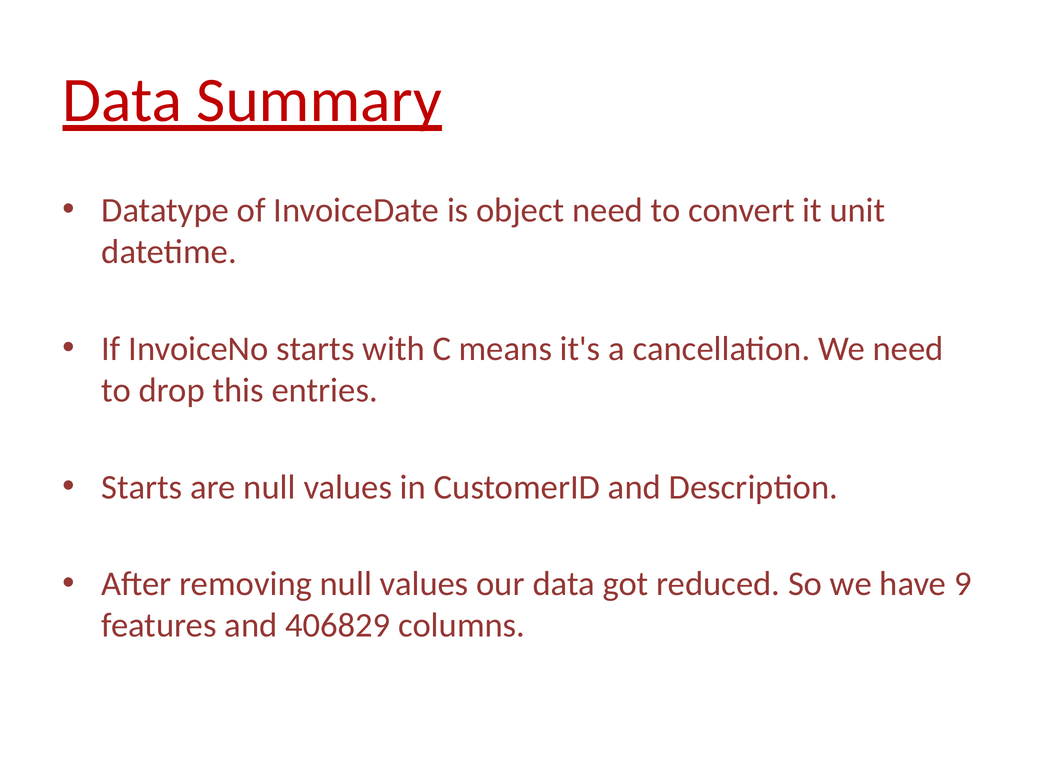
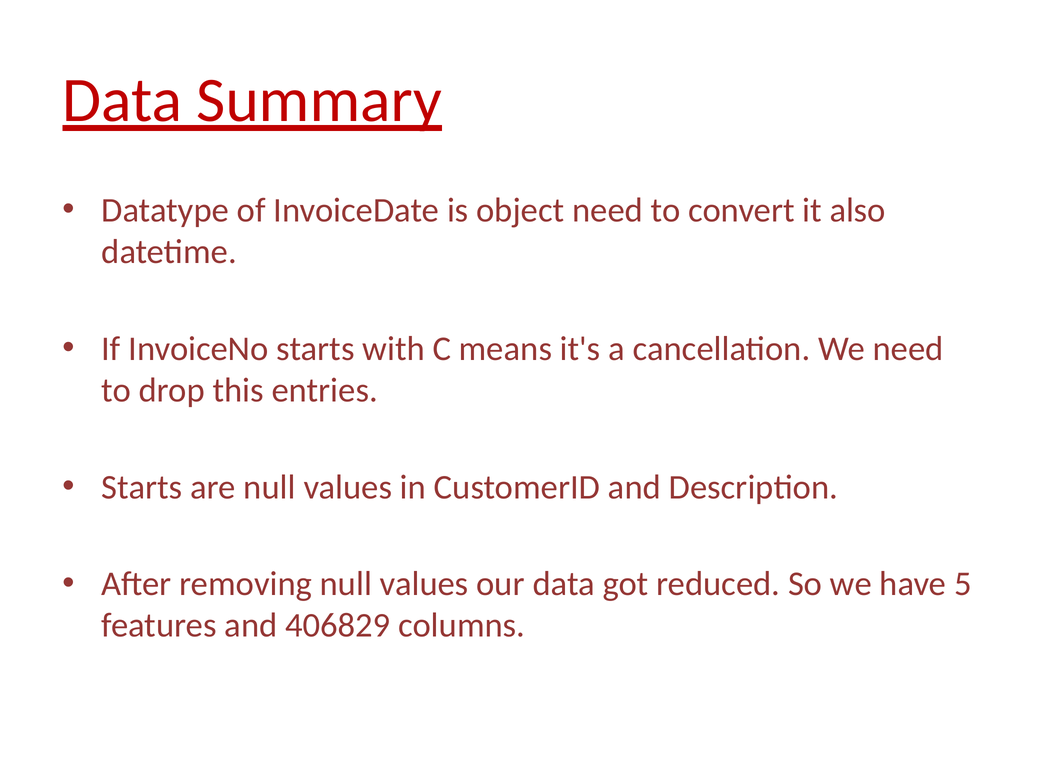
unit: unit -> also
9: 9 -> 5
